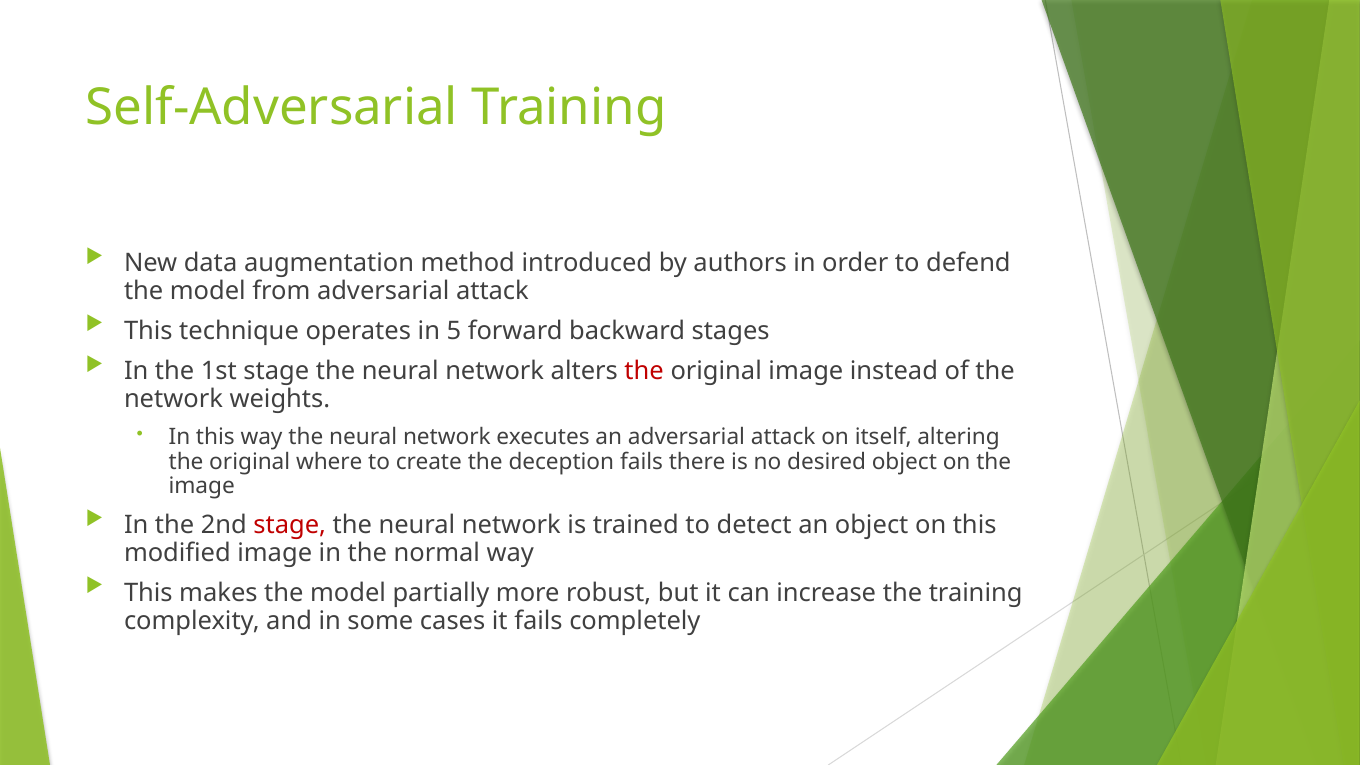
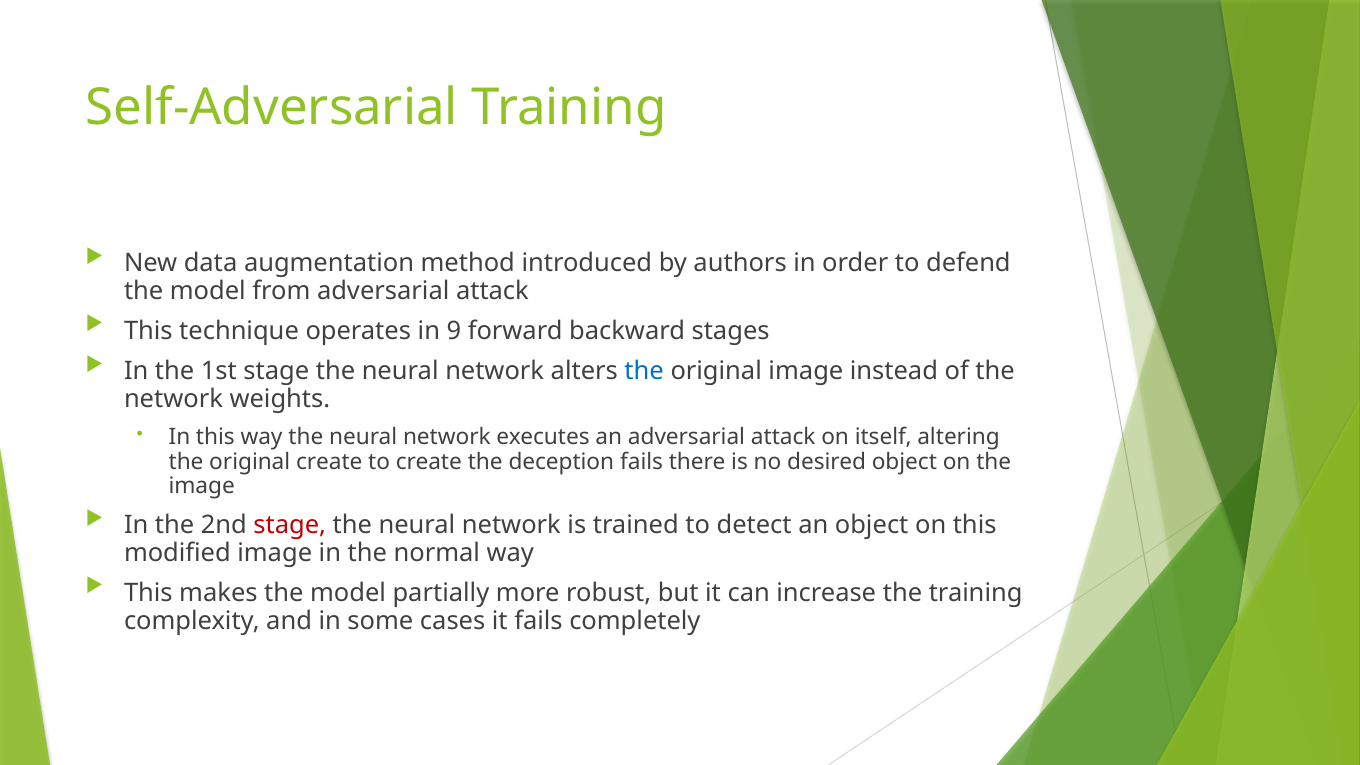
5: 5 -> 9
the at (644, 371) colour: red -> blue
original where: where -> create
